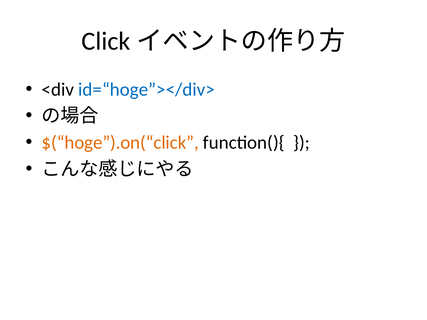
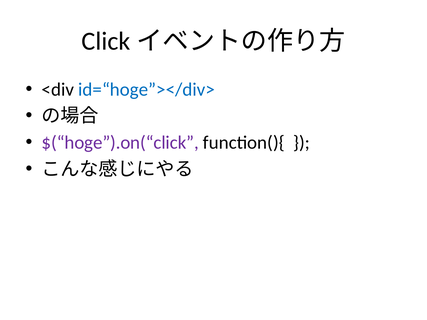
$(“hoge”).on(“click colour: orange -> purple
